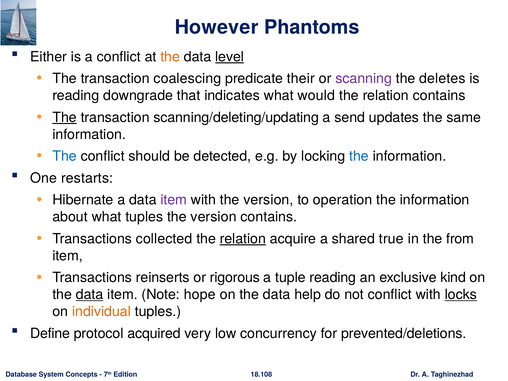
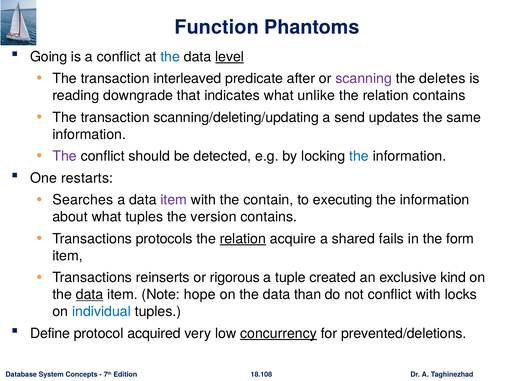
However: However -> Function
Either: Either -> Going
the at (170, 57) colour: orange -> blue
coalescing: coalescing -> interleaved
their: their -> after
would: would -> unlike
The at (65, 117) underline: present -> none
The at (65, 156) colour: blue -> purple
Hibernate: Hibernate -> Searches
with the version: version -> contain
operation: operation -> executing
collected: collected -> protocols
true: true -> fails
from: from -> form
tuple reading: reading -> created
help: help -> than
locks underline: present -> none
individual colour: orange -> blue
concurrency underline: none -> present
